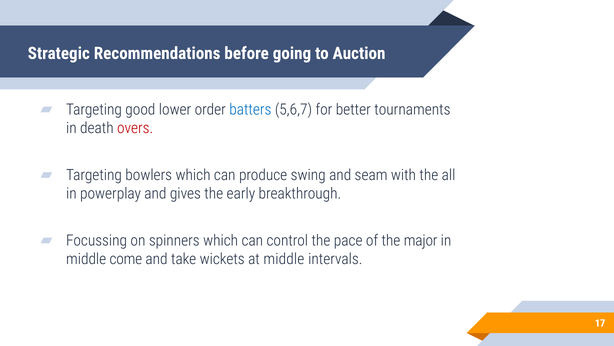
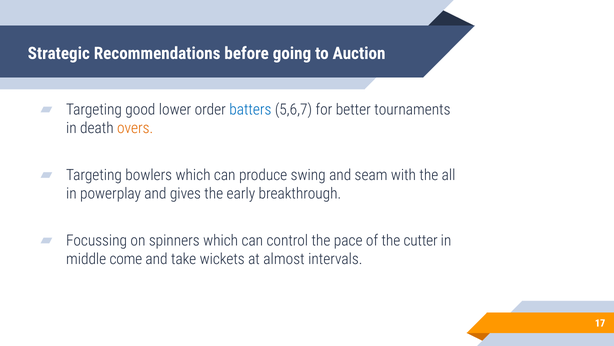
overs colour: red -> orange
major: major -> cutter
at middle: middle -> almost
